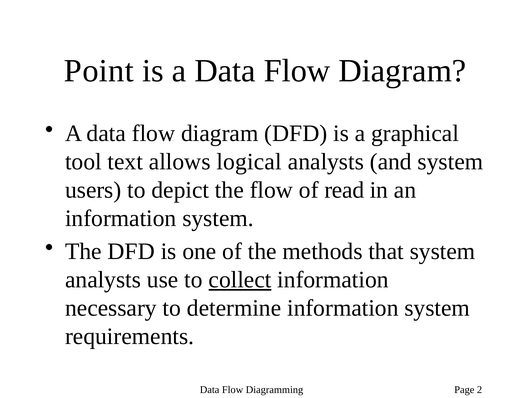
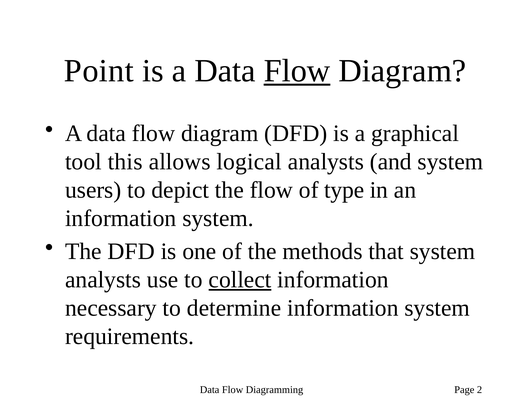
Flow at (297, 71) underline: none -> present
text: text -> this
read: read -> type
